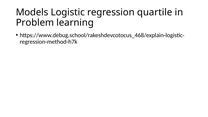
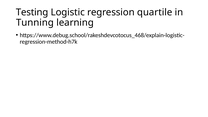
Models: Models -> Testing
Problem: Problem -> Tunning
